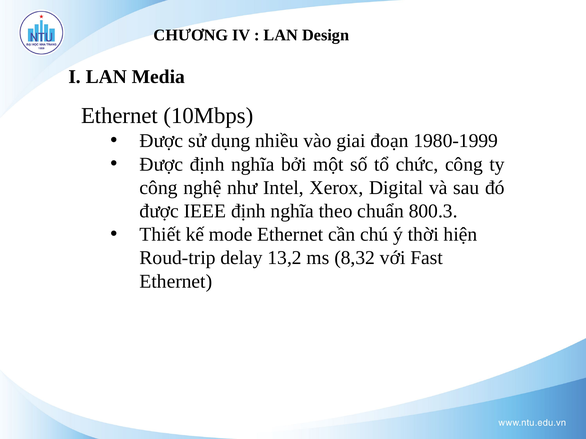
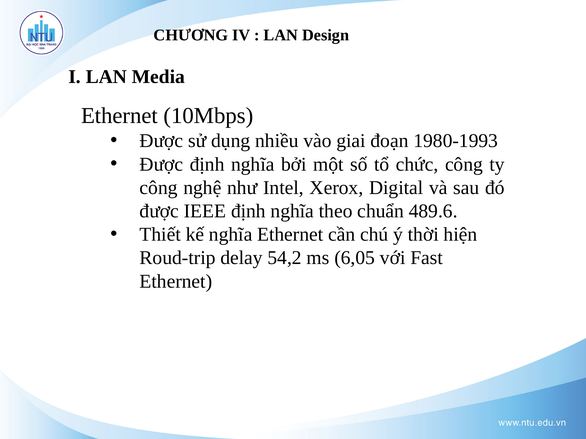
1980-1999: 1980-1999 -> 1980-1993
800.3: 800.3 -> 489.6
kế mode: mode -> nghĩa
13,2: 13,2 -> 54,2
8,32: 8,32 -> 6,05
